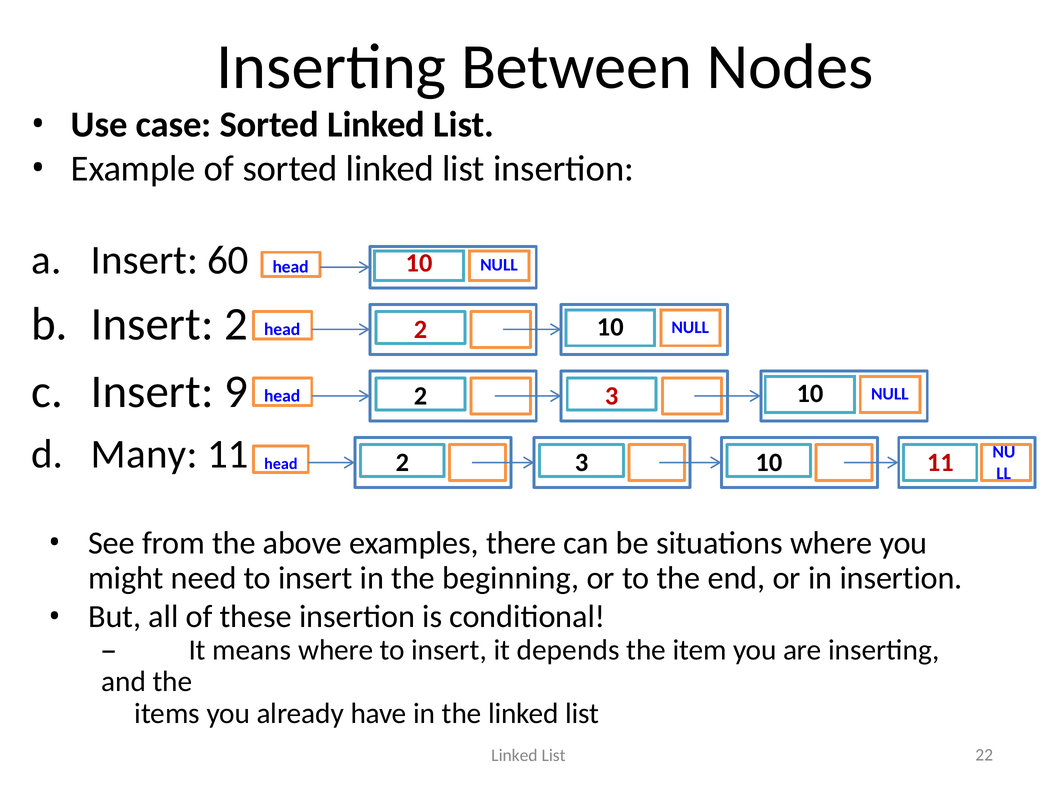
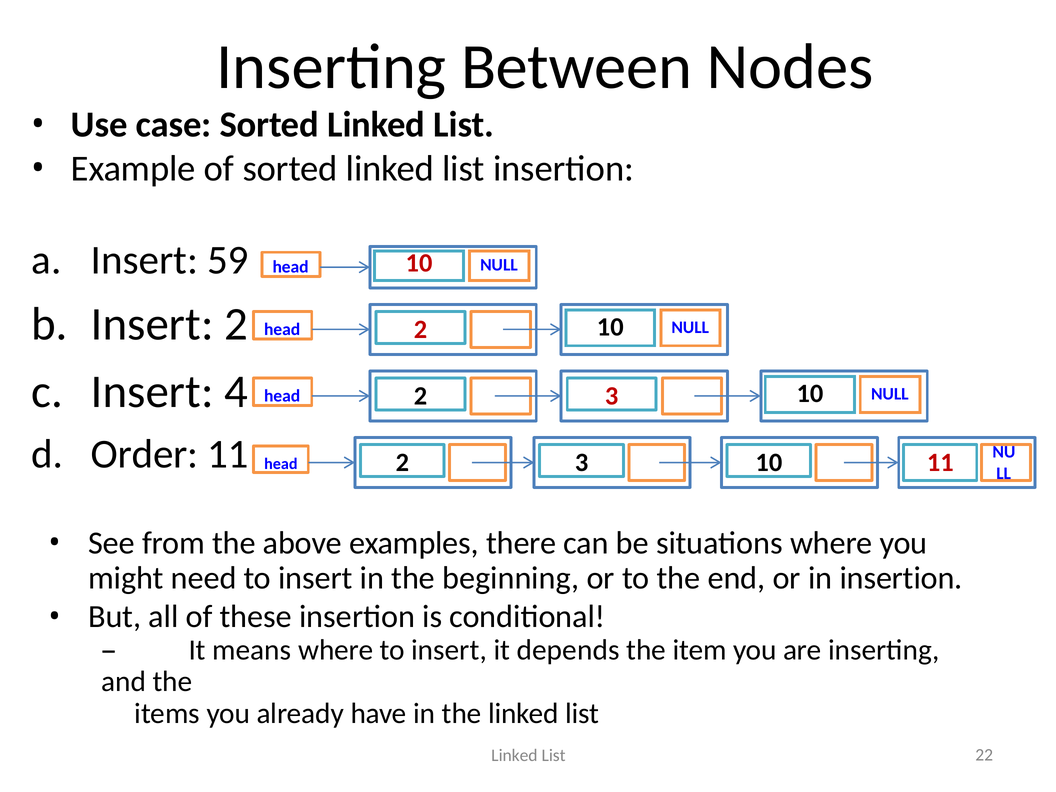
60: 60 -> 59
9: 9 -> 4
Many: Many -> Order
